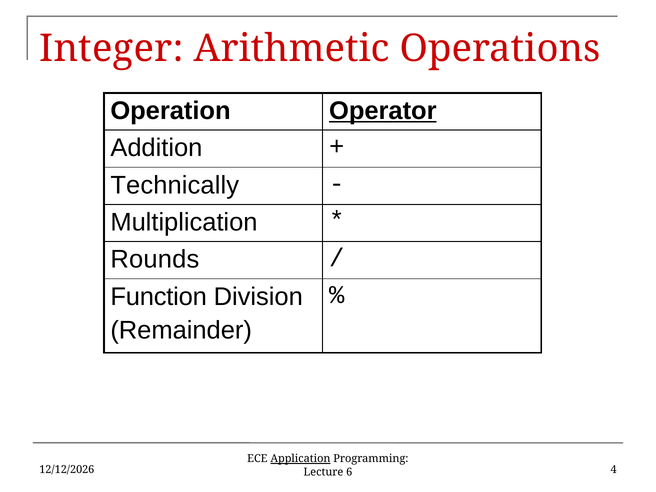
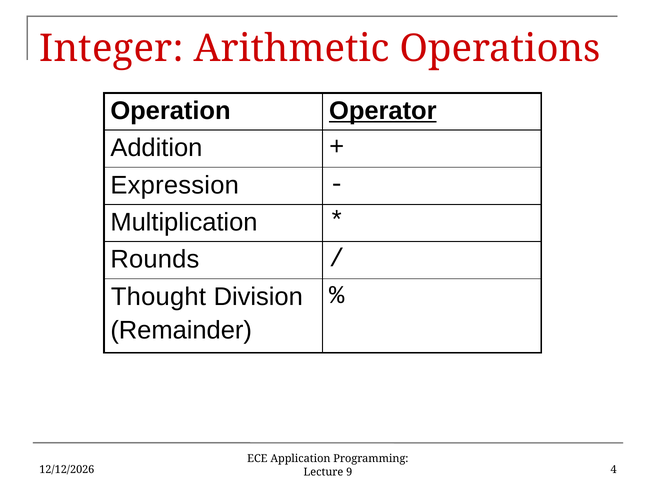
Technically: Technically -> Expression
Function: Function -> Thought
Application underline: present -> none
6: 6 -> 9
